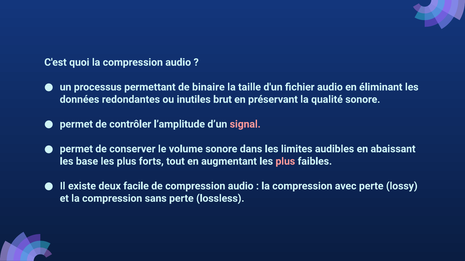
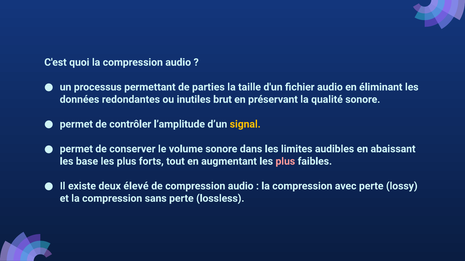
binaire: binaire -> parties
signal colour: pink -> yellow
facile: facile -> élevé
